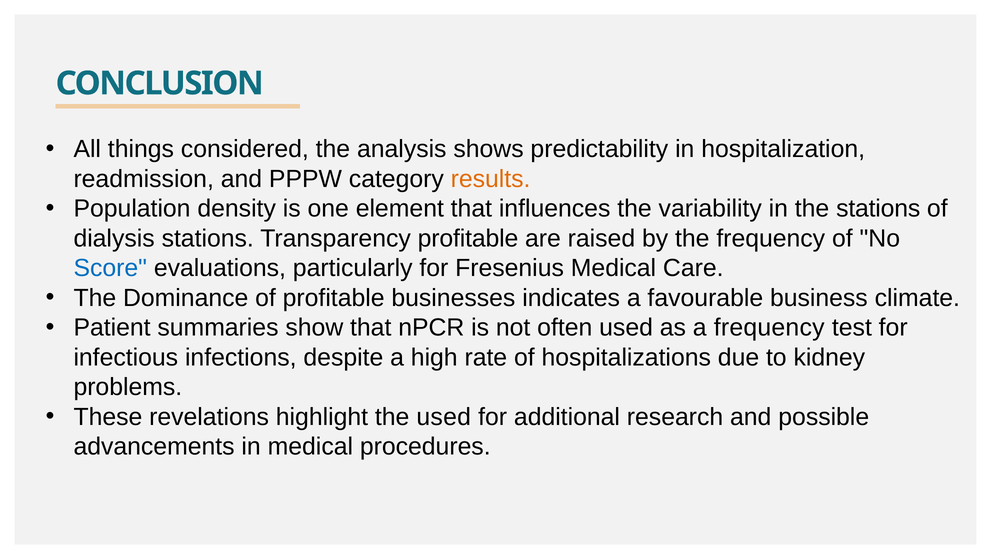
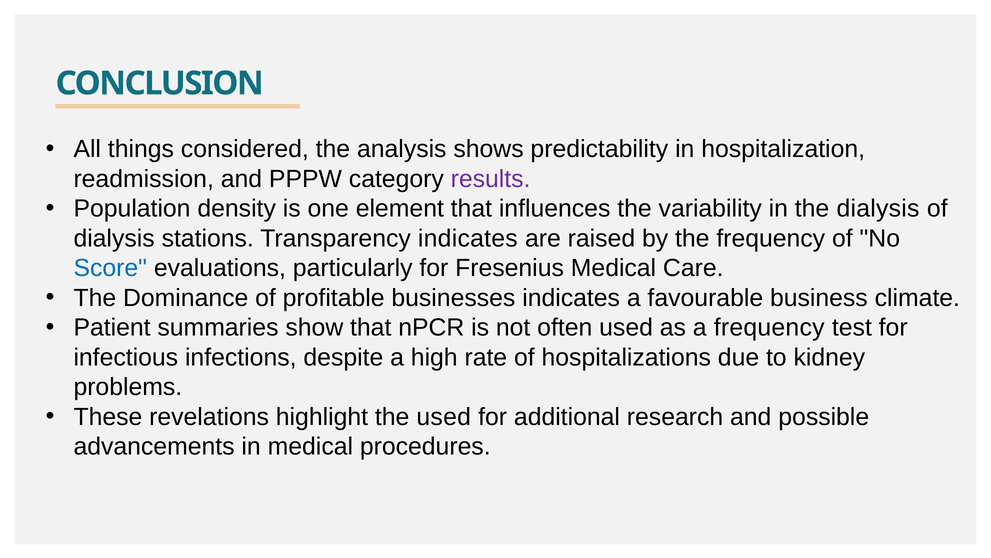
results colour: orange -> purple
the stations: stations -> dialysis
Transparency profitable: profitable -> indicates
